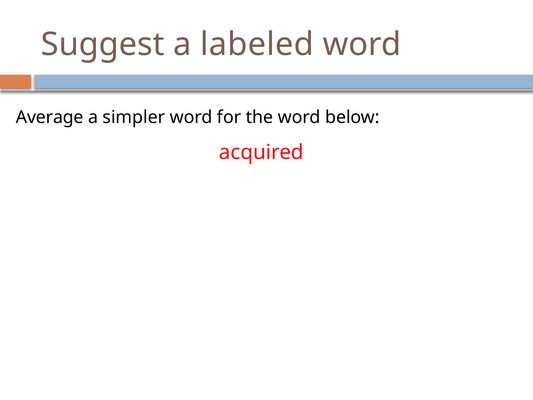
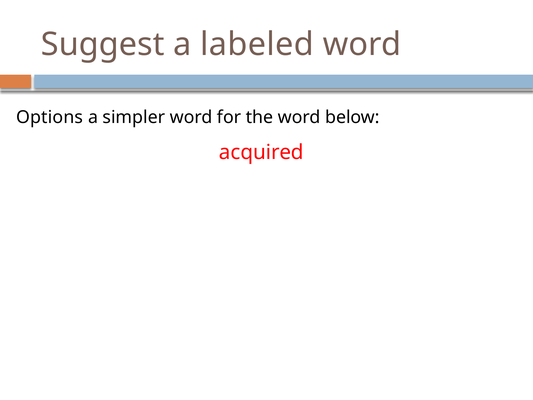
Average: Average -> Options
